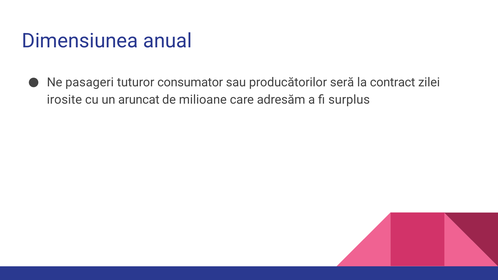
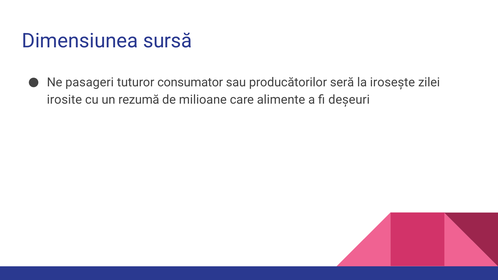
anual: anual -> sursă
contract: contract -> irosește
aruncat: aruncat -> rezumă
adresăm: adresăm -> alimente
surplus: surplus -> deșeuri
